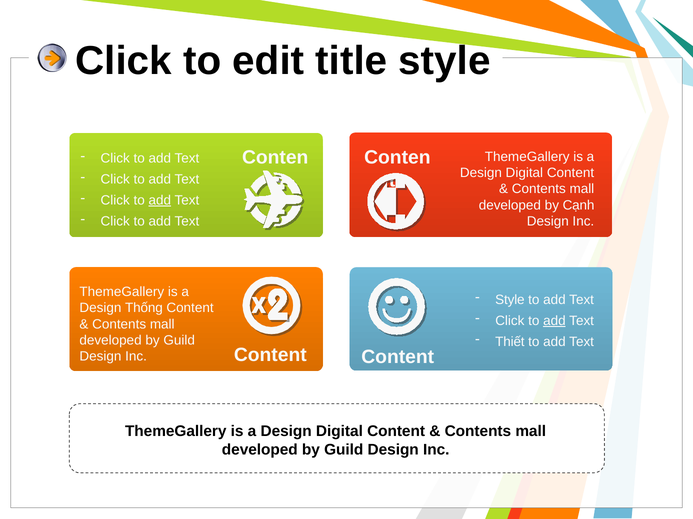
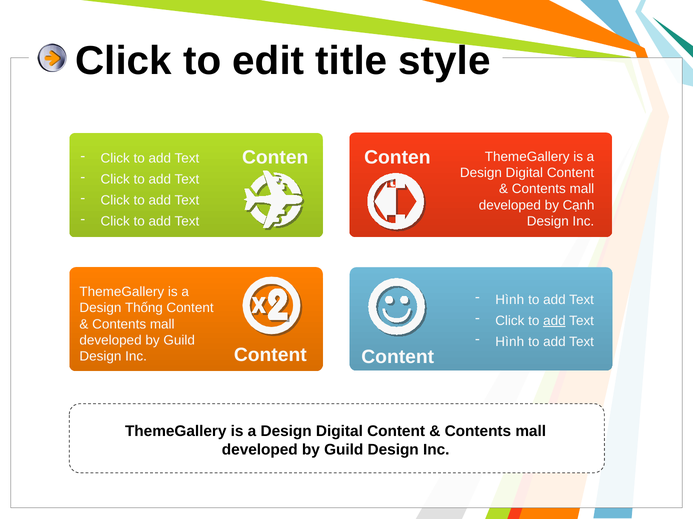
add at (160, 201) underline: present -> none
Style at (510, 300): Style -> Hình
Thiết at (510, 342): Thiết -> Hình
